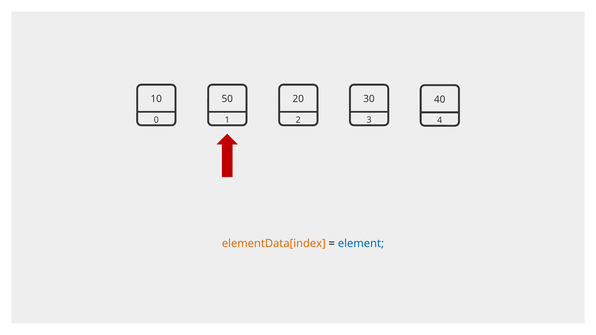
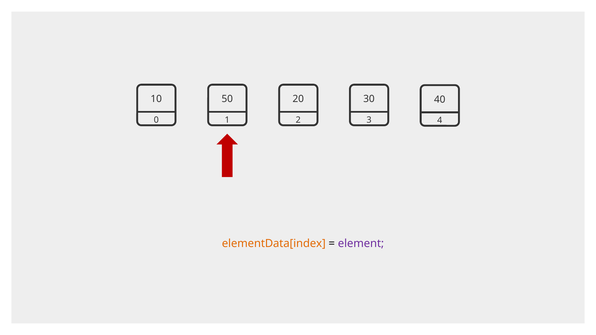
element colour: blue -> purple
